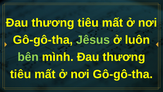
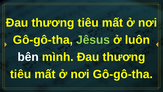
bên colour: light green -> white
